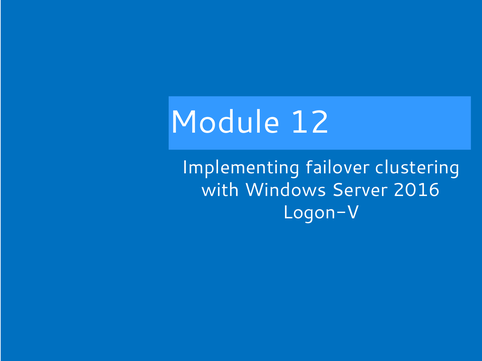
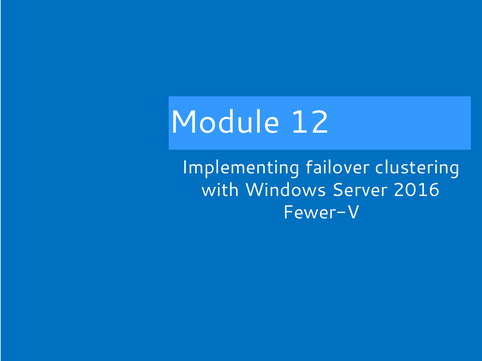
Logon-V: Logon-V -> Fewer-V
